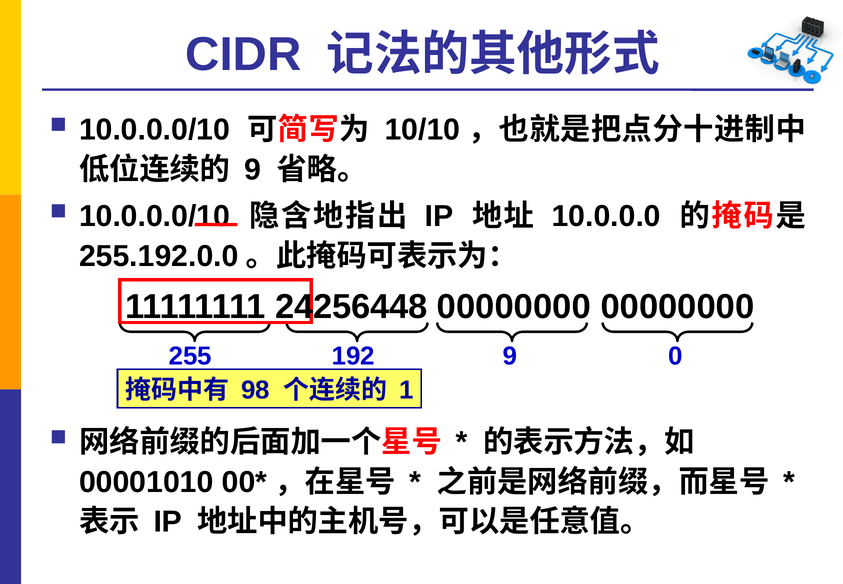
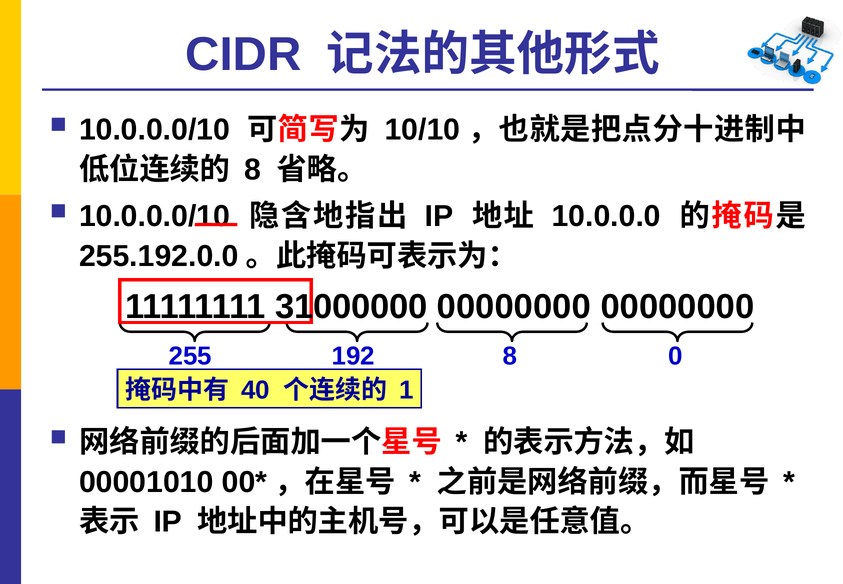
9 at (253, 170): 9 -> 8
24256448: 24256448 -> 31000000
192 9: 9 -> 8
98: 98 -> 40
